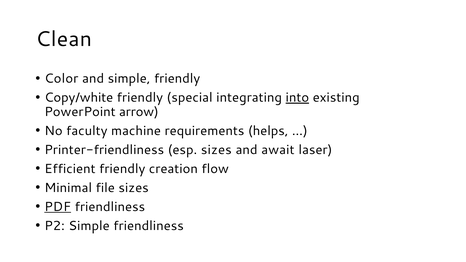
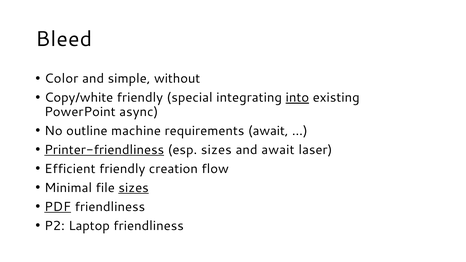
Clean: Clean -> Bleed
simple friendly: friendly -> without
arrow: arrow -> async
faculty: faculty -> outline
requirements helps: helps -> await
Printer-friendliness underline: none -> present
sizes at (134, 188) underline: none -> present
P2 Simple: Simple -> Laptop
